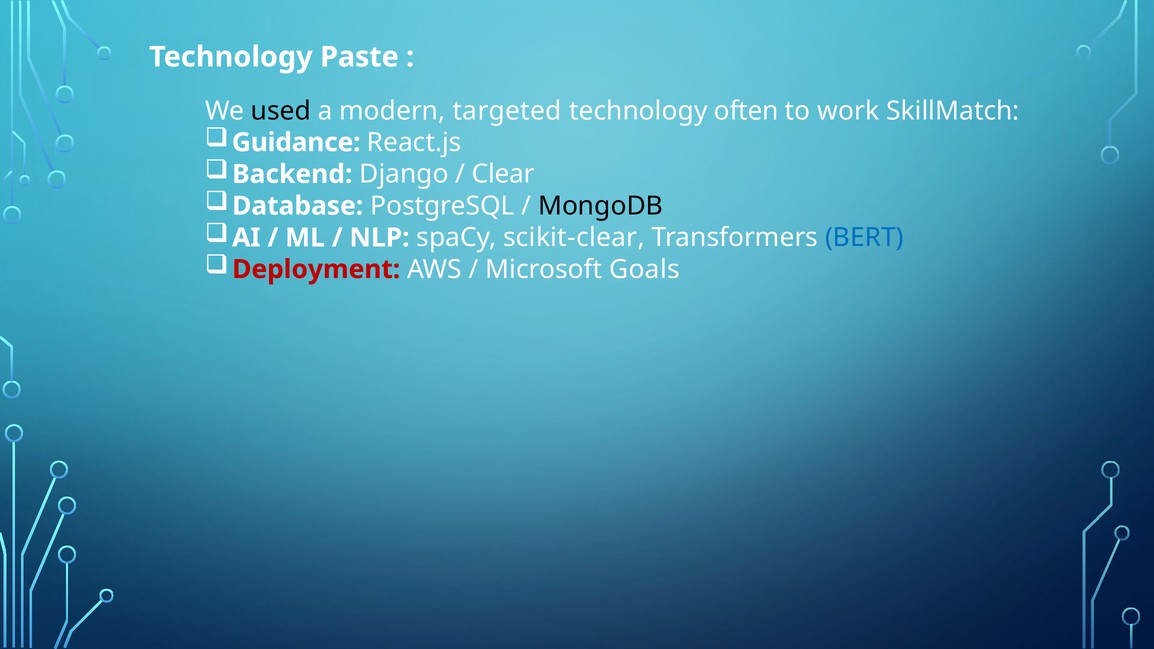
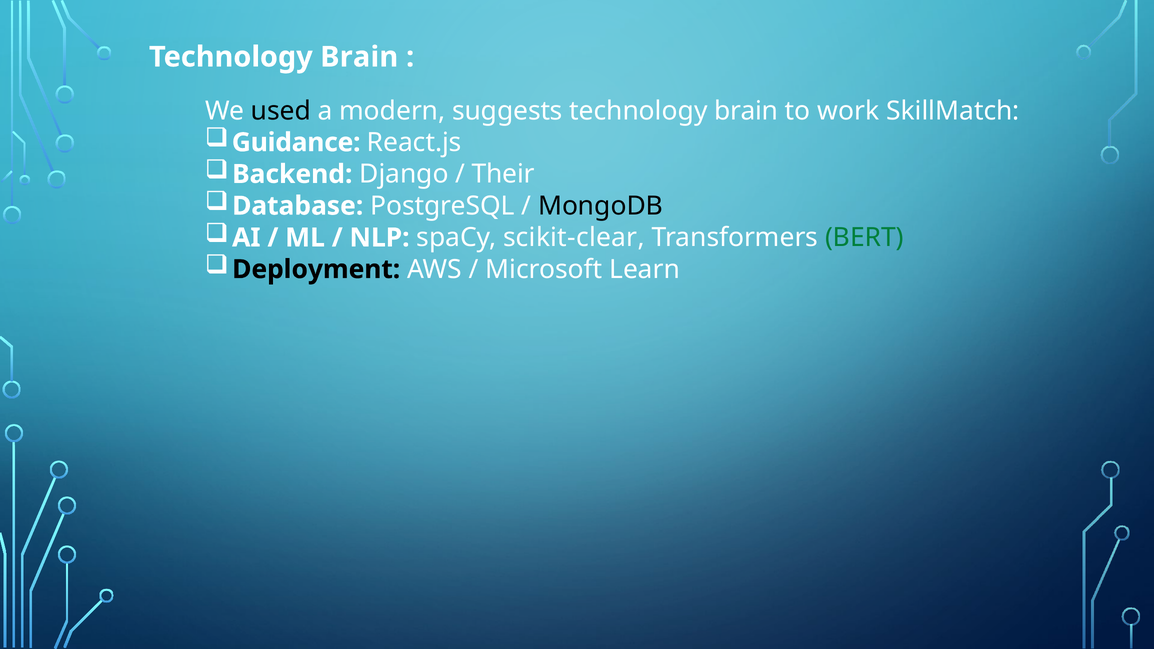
Paste at (359, 57): Paste -> Brain
targeted: targeted -> suggests
often at (746, 111): often -> brain
Clear: Clear -> Their
BERT colour: blue -> green
Deployment colour: red -> black
Goals: Goals -> Learn
